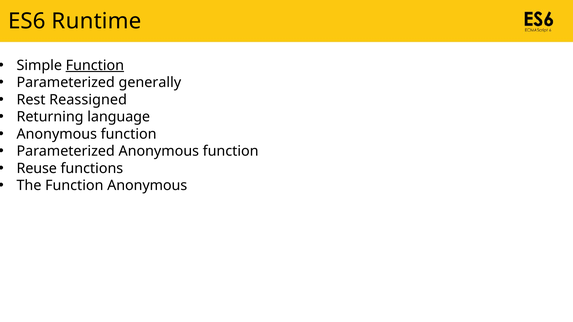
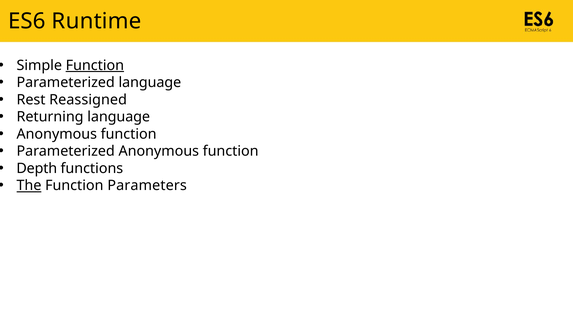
Parameterized generally: generally -> language
Reuse: Reuse -> Depth
The underline: none -> present
Function Anonymous: Anonymous -> Parameters
